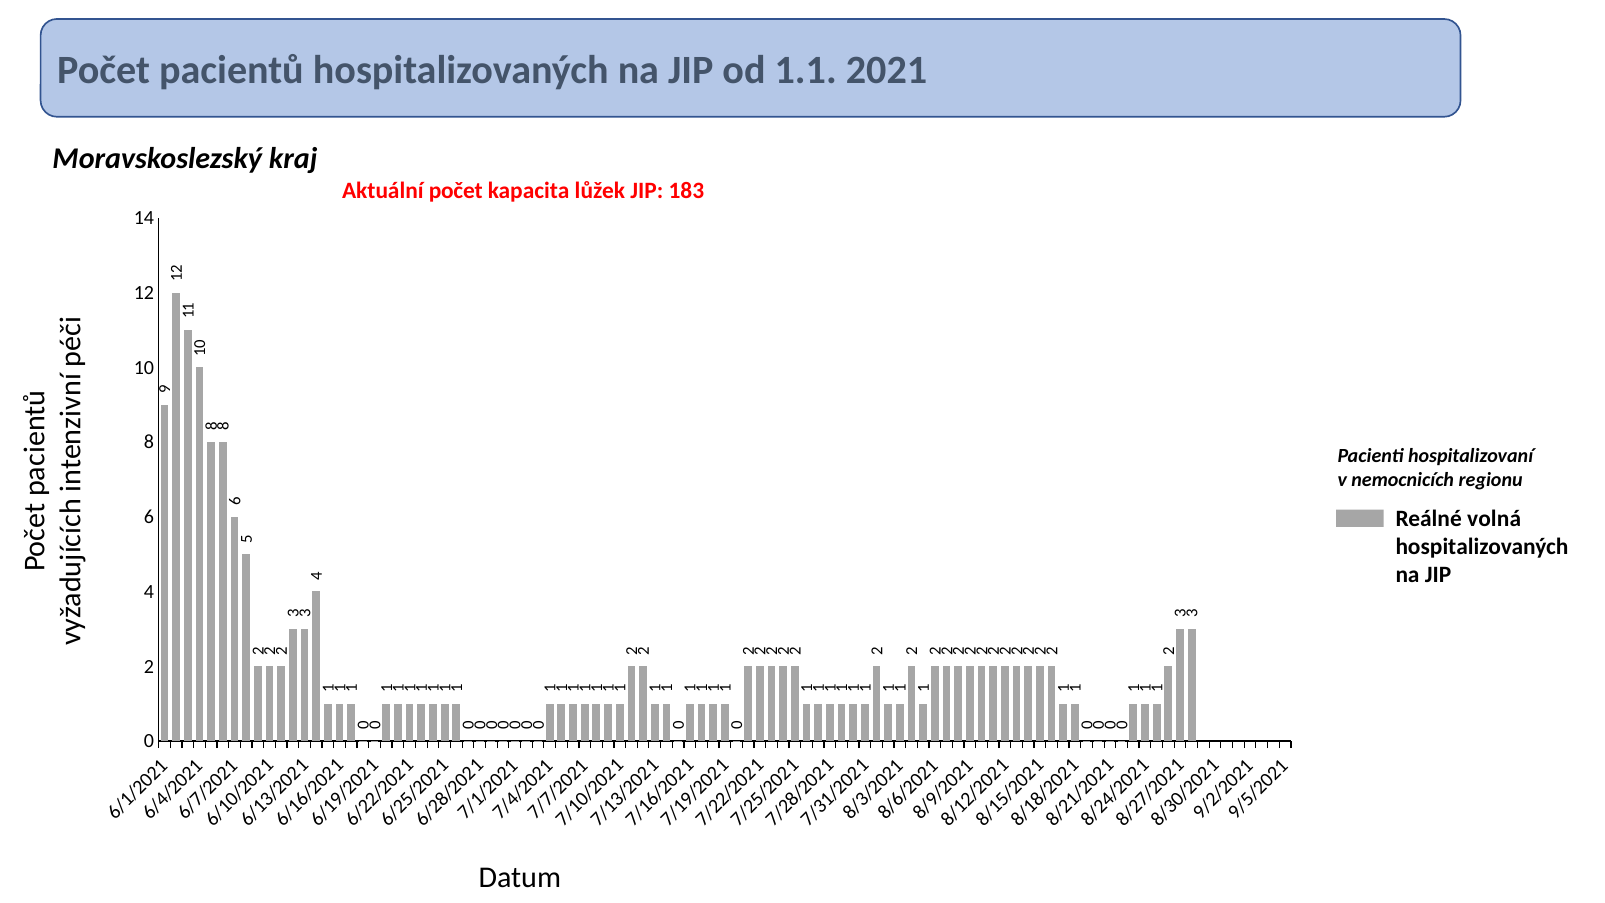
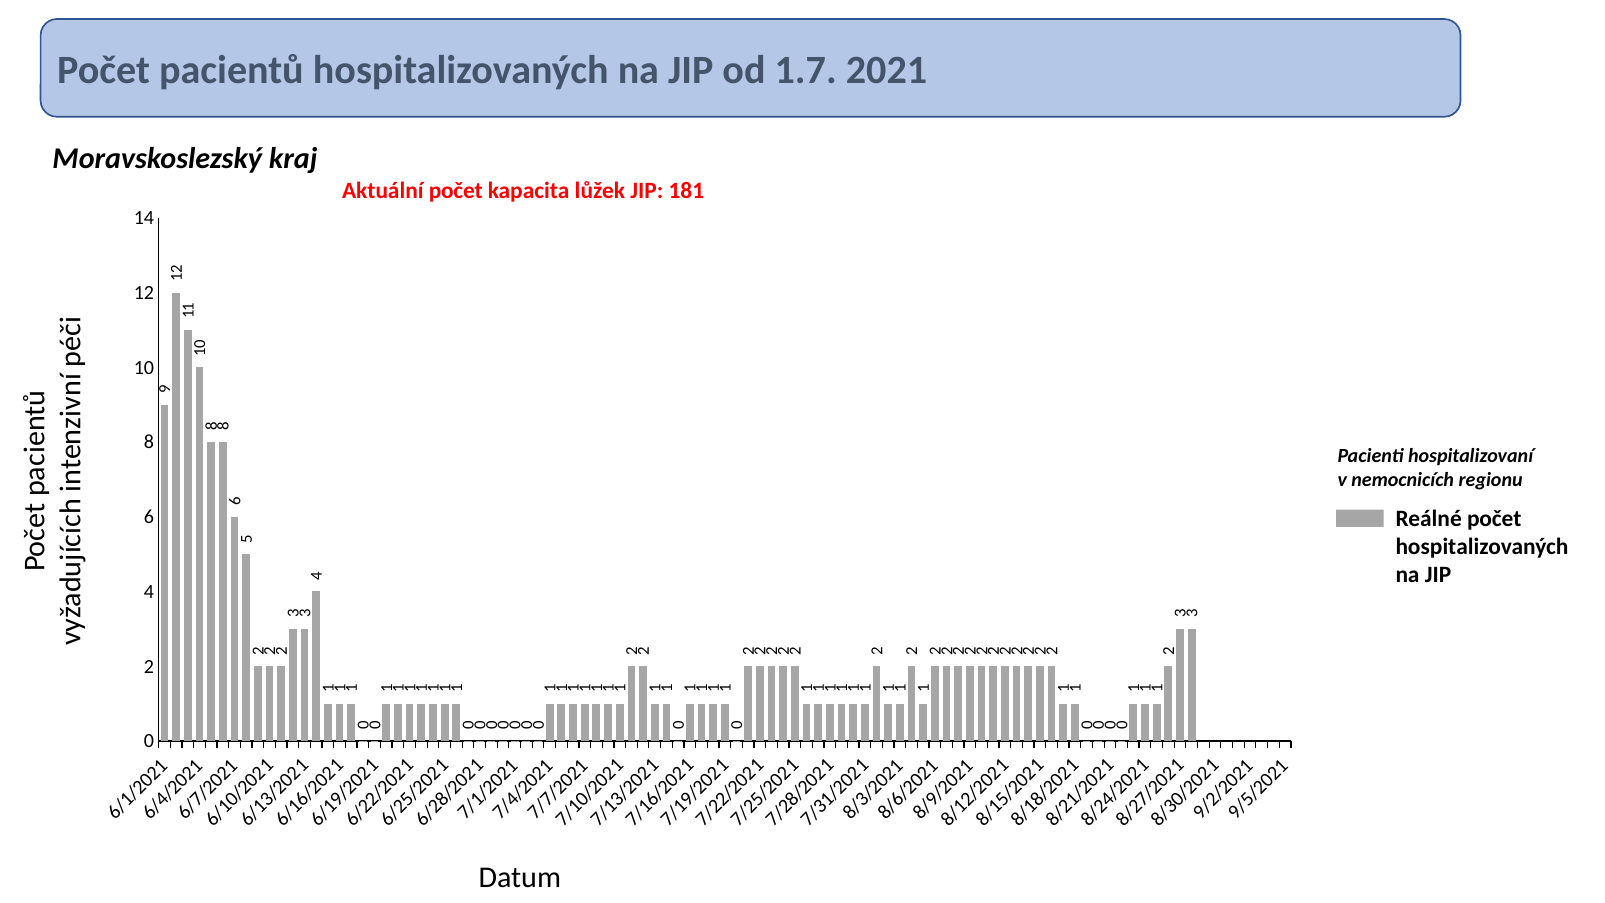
1.1: 1.1 -> 1.7
183: 183 -> 181
Reálné volná: volná -> počet
